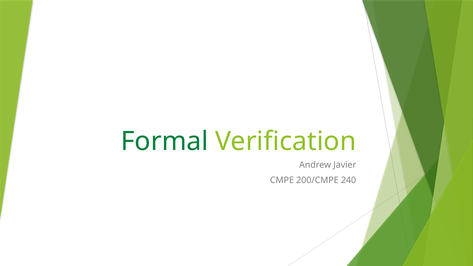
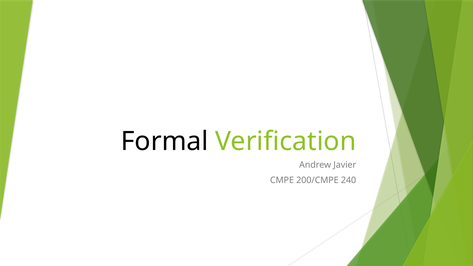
Formal colour: green -> black
